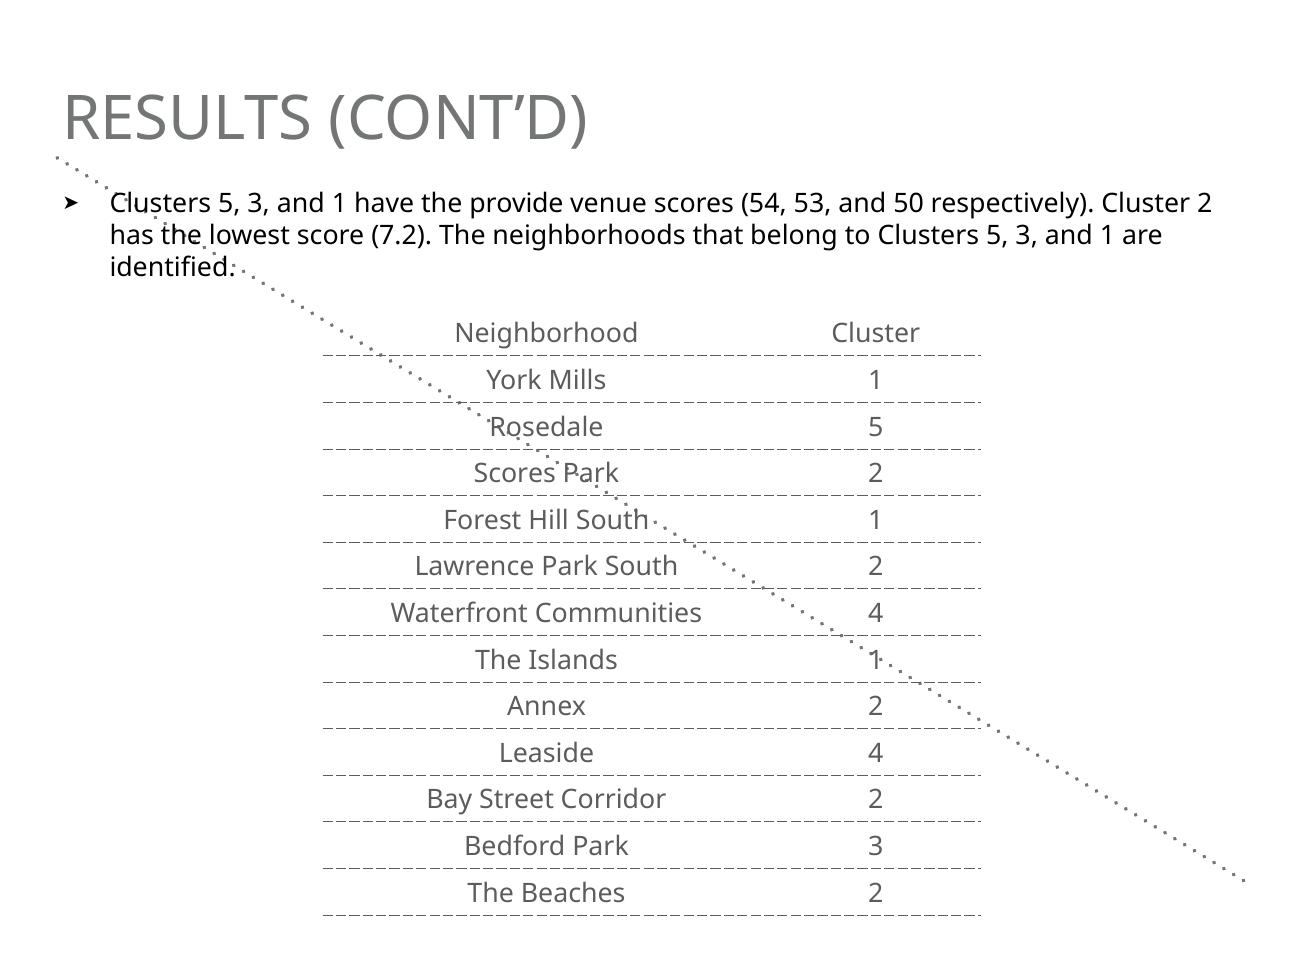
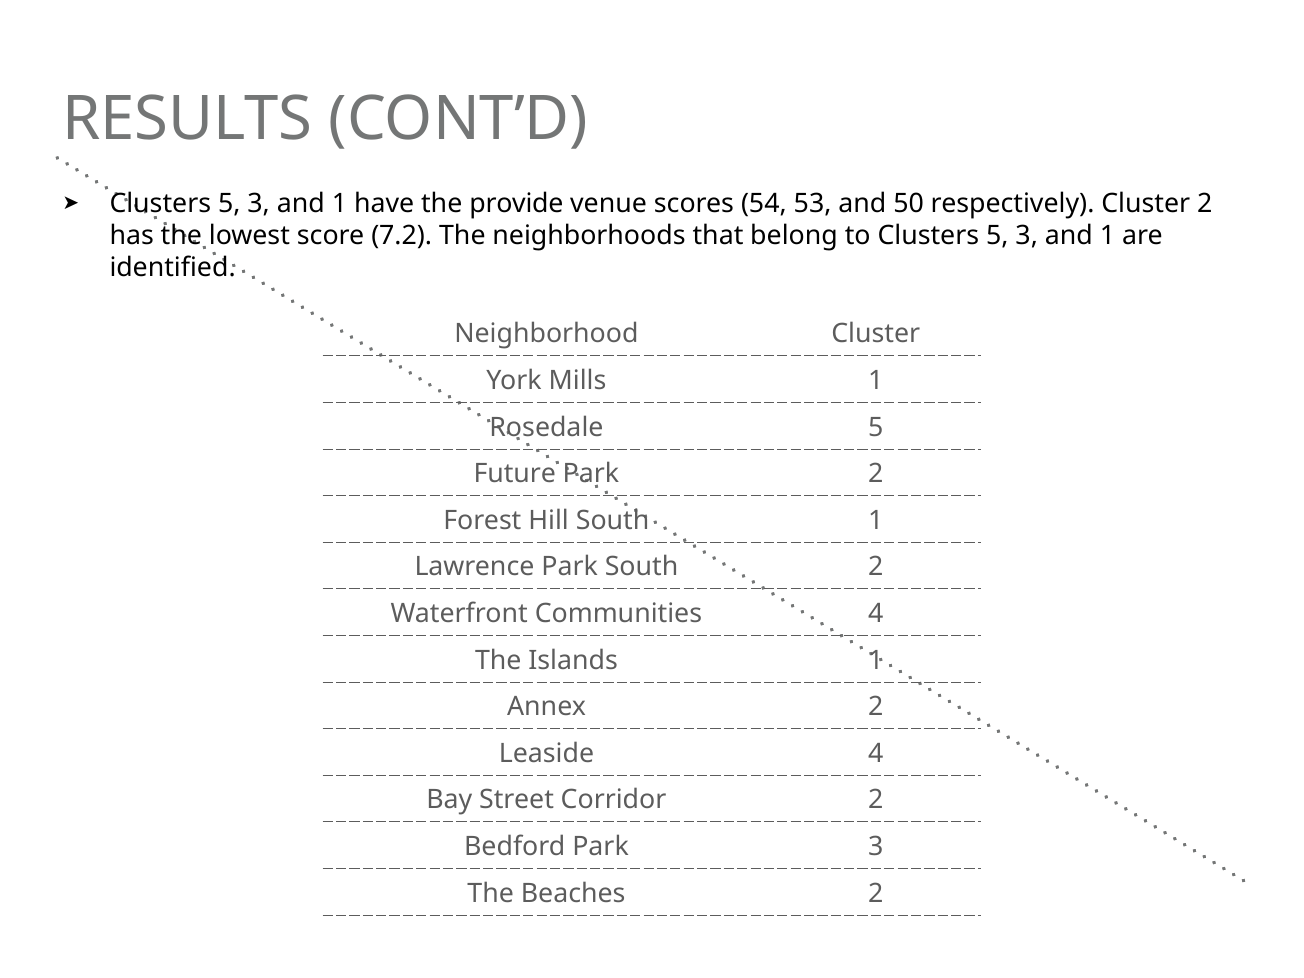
Scores at (515, 474): Scores -> Future
